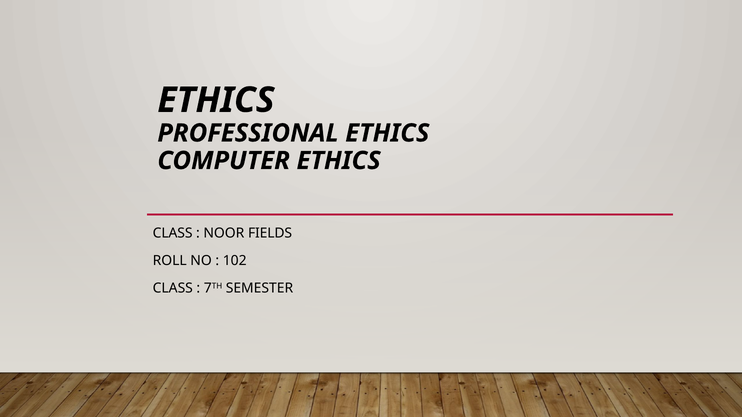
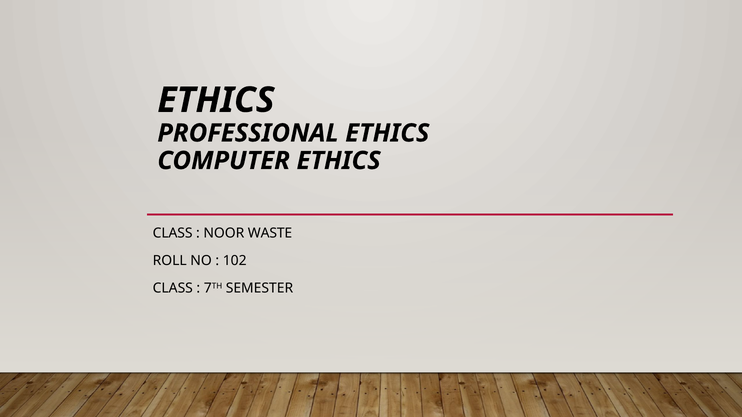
FIELDS: FIELDS -> WASTE
